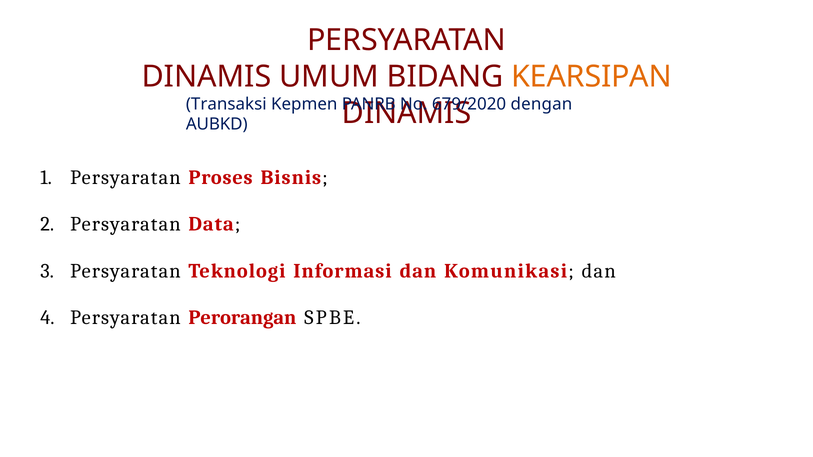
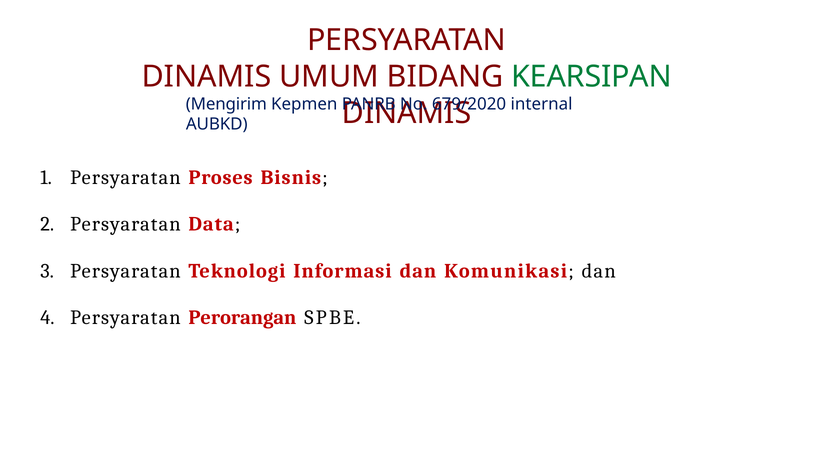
KEARSIPAN colour: orange -> green
Transaksi: Transaksi -> Mengirim
dengan: dengan -> internal
